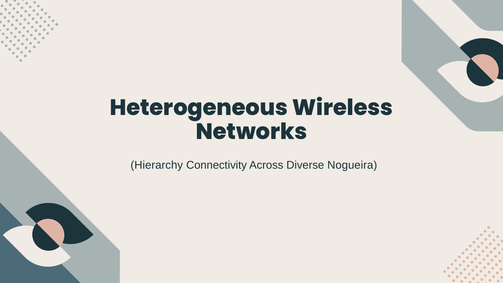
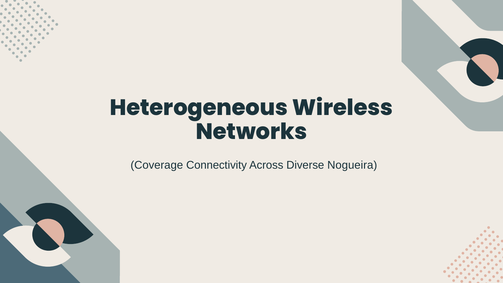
Hierarchy: Hierarchy -> Coverage
